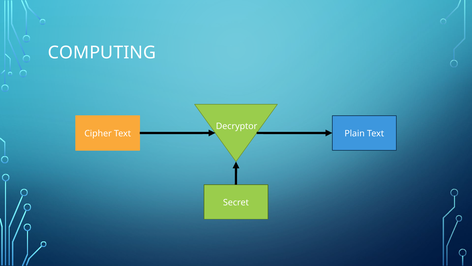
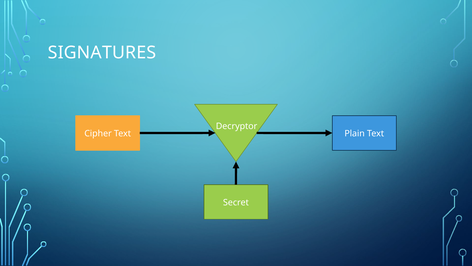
COMPUTING: COMPUTING -> SIGNATURES
